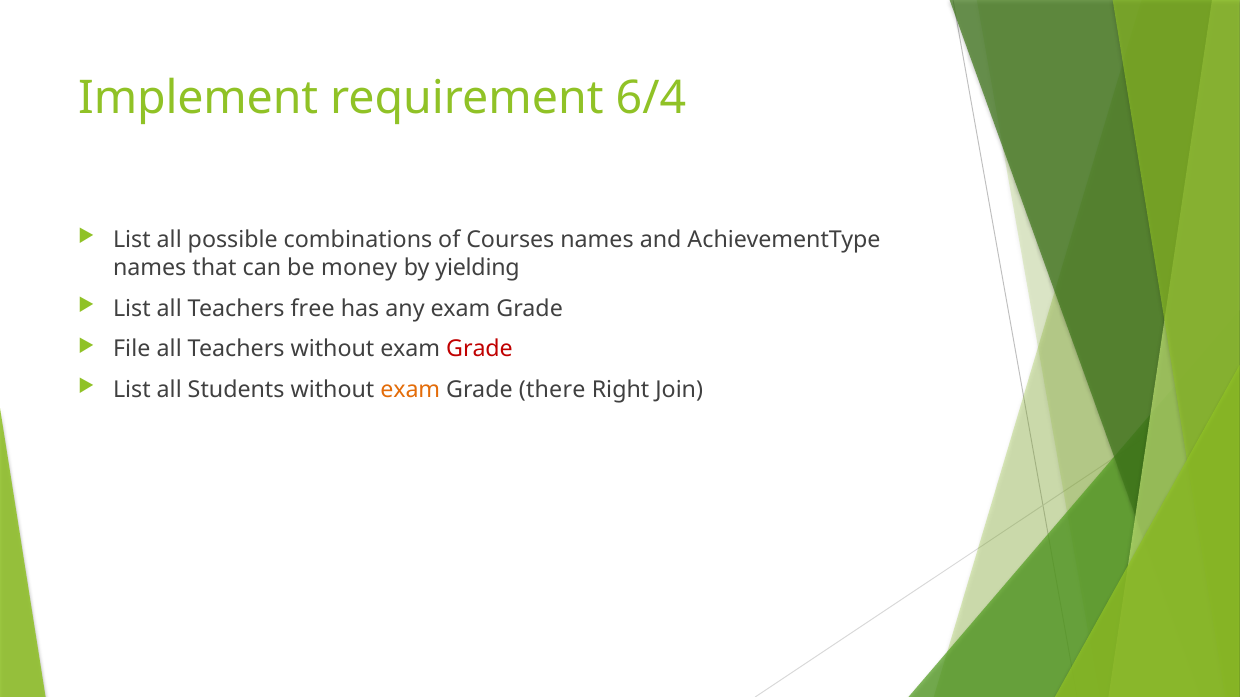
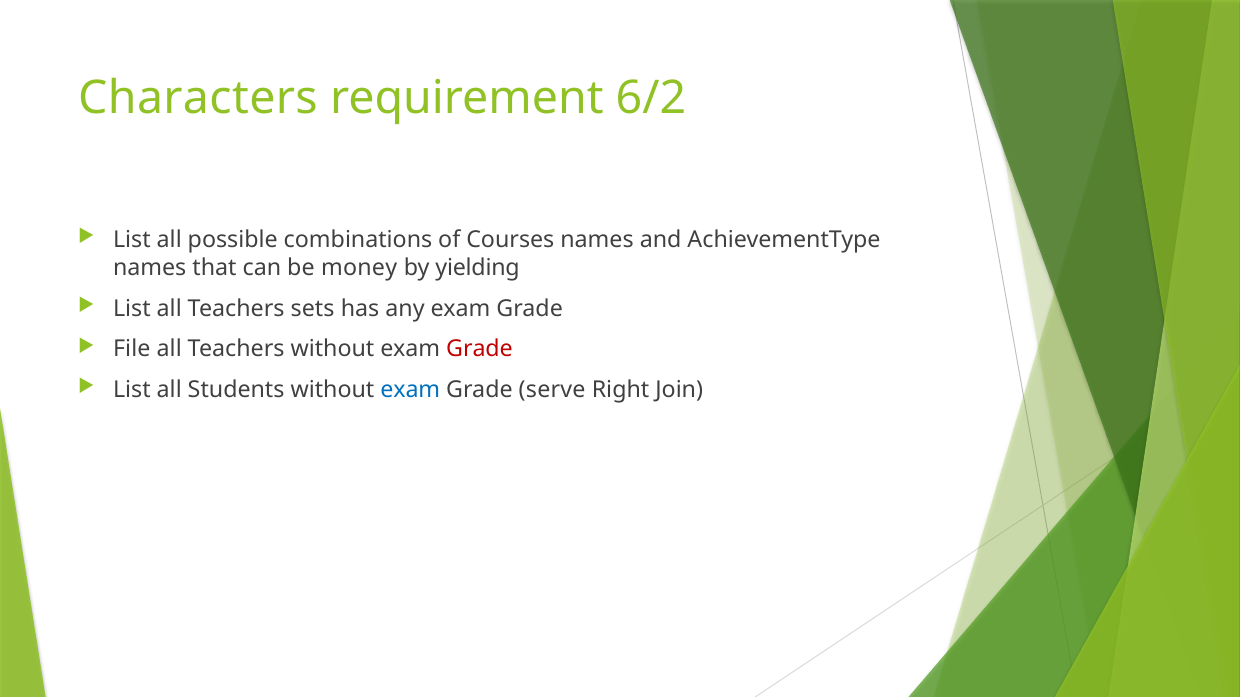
Implement: Implement -> Characters
6/4: 6/4 -> 6/2
free: free -> sets
exam at (410, 390) colour: orange -> blue
there: there -> serve
